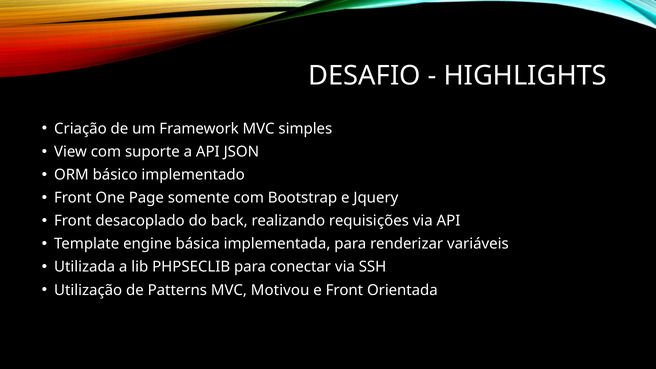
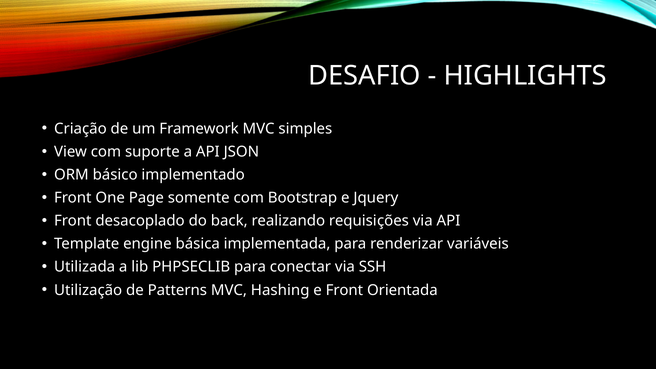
Motivou: Motivou -> Hashing
